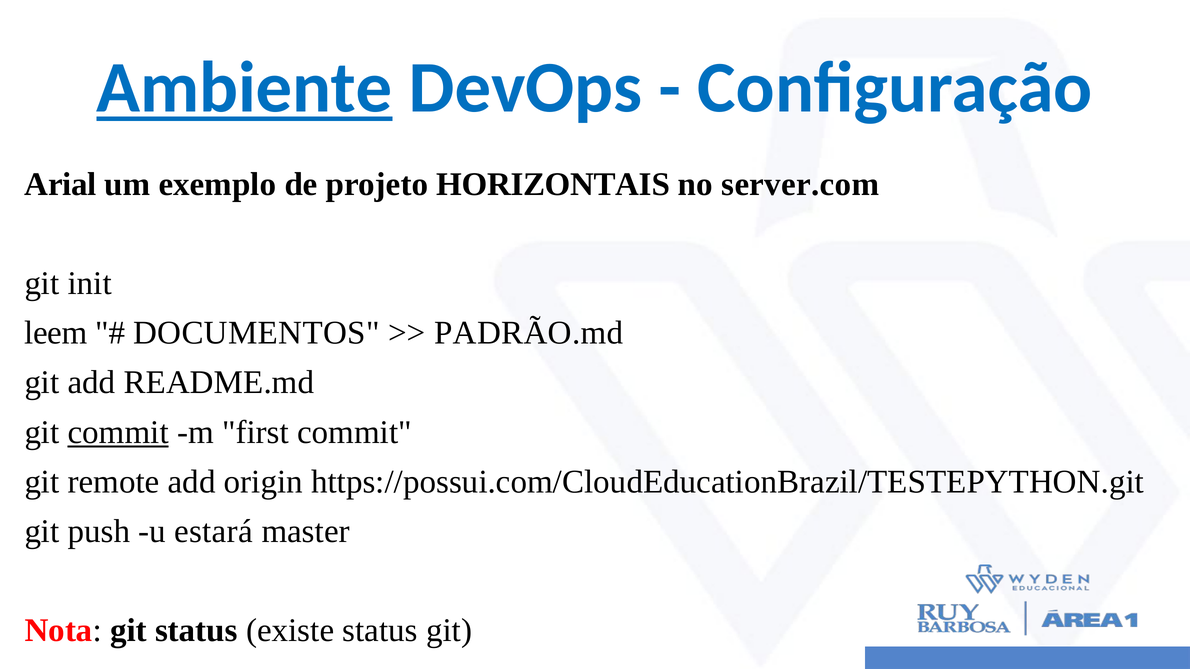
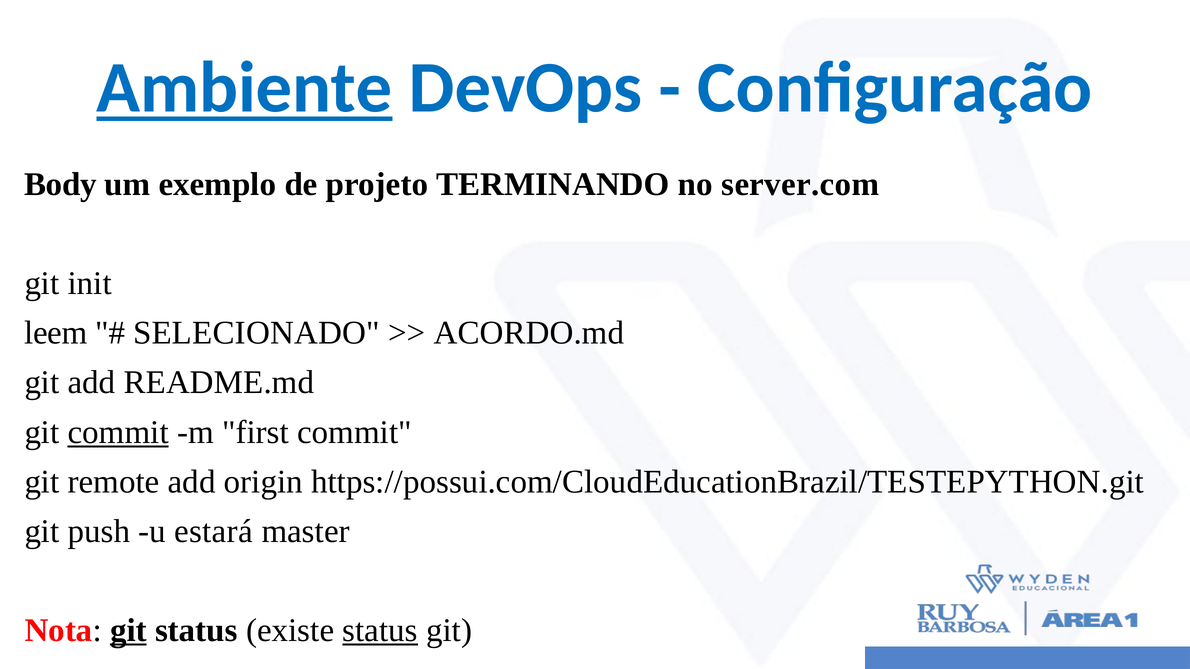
Arial: Arial -> Body
HORIZONTAIS: HORIZONTAIS -> TERMINANDO
DOCUMENTOS: DOCUMENTOS -> SELECIONADO
PADRÃO.md: PADRÃO.md -> ACORDO.md
git at (128, 631) underline: none -> present
status at (380, 631) underline: none -> present
